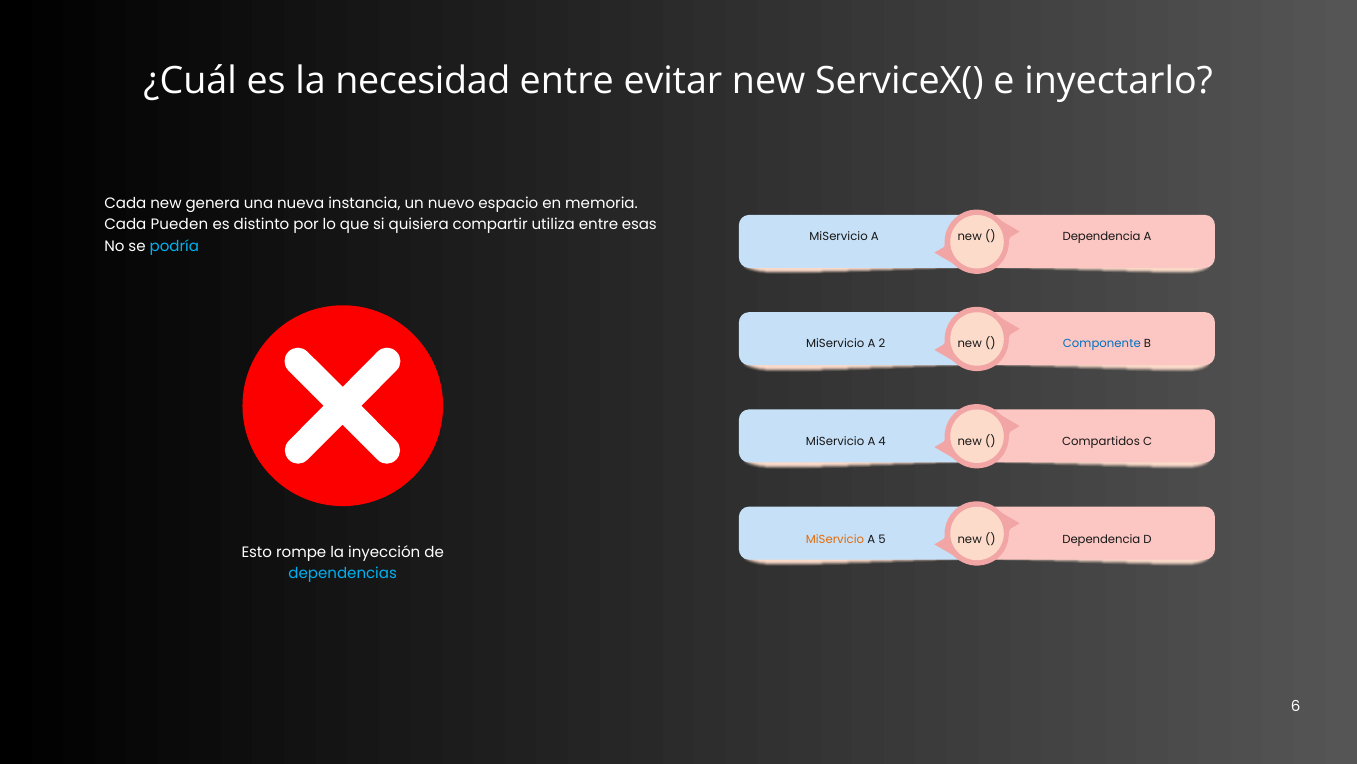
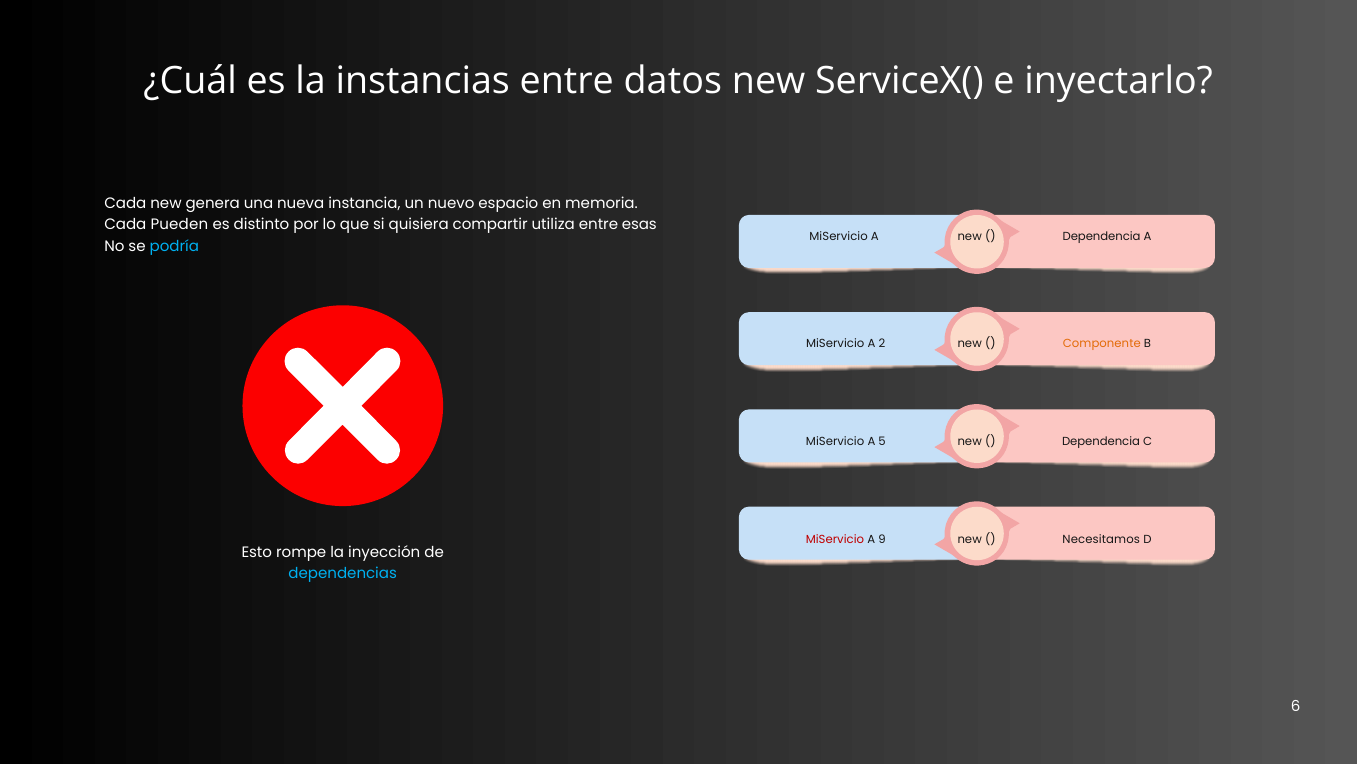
necesidad: necesidad -> instancias
evitar: evitar -> datos
Componente colour: blue -> orange
4: 4 -> 5
Compartidos at (1101, 441): Compartidos -> Dependencia
MiServicio at (835, 539) colour: orange -> red
5: 5 -> 9
Dependencia at (1101, 539): Dependencia -> Necesitamos
